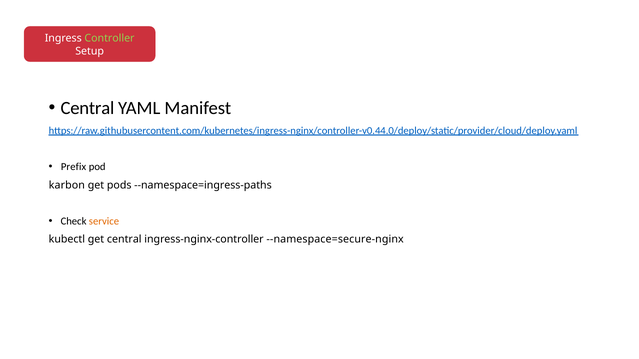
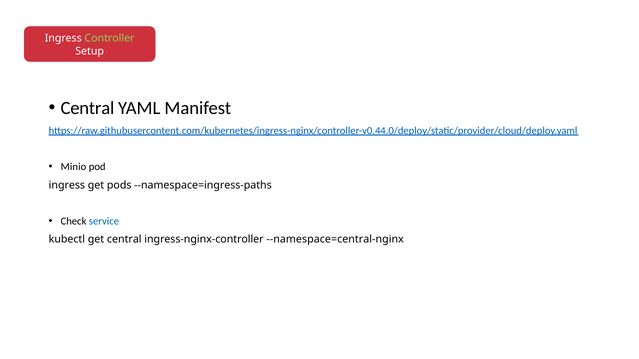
Prefix: Prefix -> Minio
karbon at (67, 185): karbon -> ingress
service colour: orange -> blue
--namespace=secure-nginx: --namespace=secure-nginx -> --namespace=central-nginx
